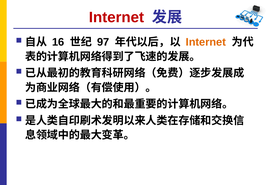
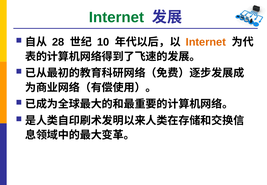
Internet at (117, 17) colour: red -> green
16: 16 -> 28
97: 97 -> 10
